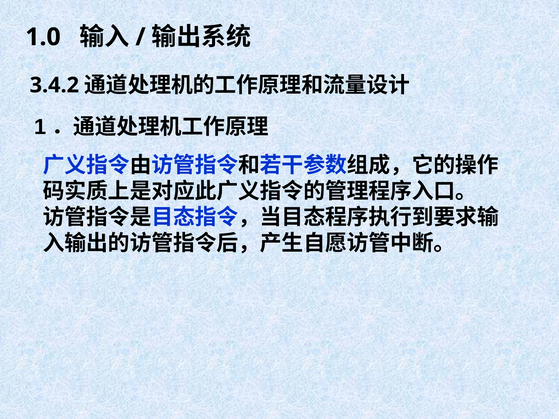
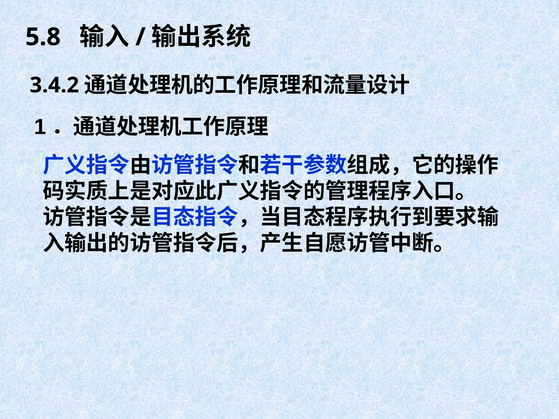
1.0: 1.0 -> 5.8
